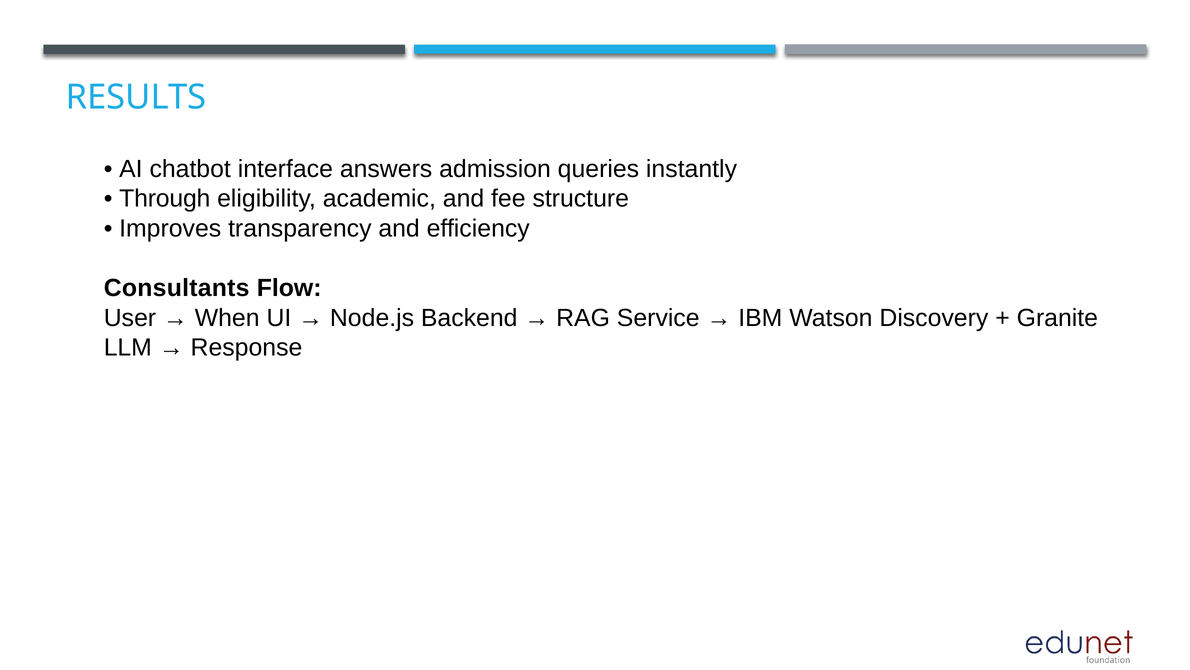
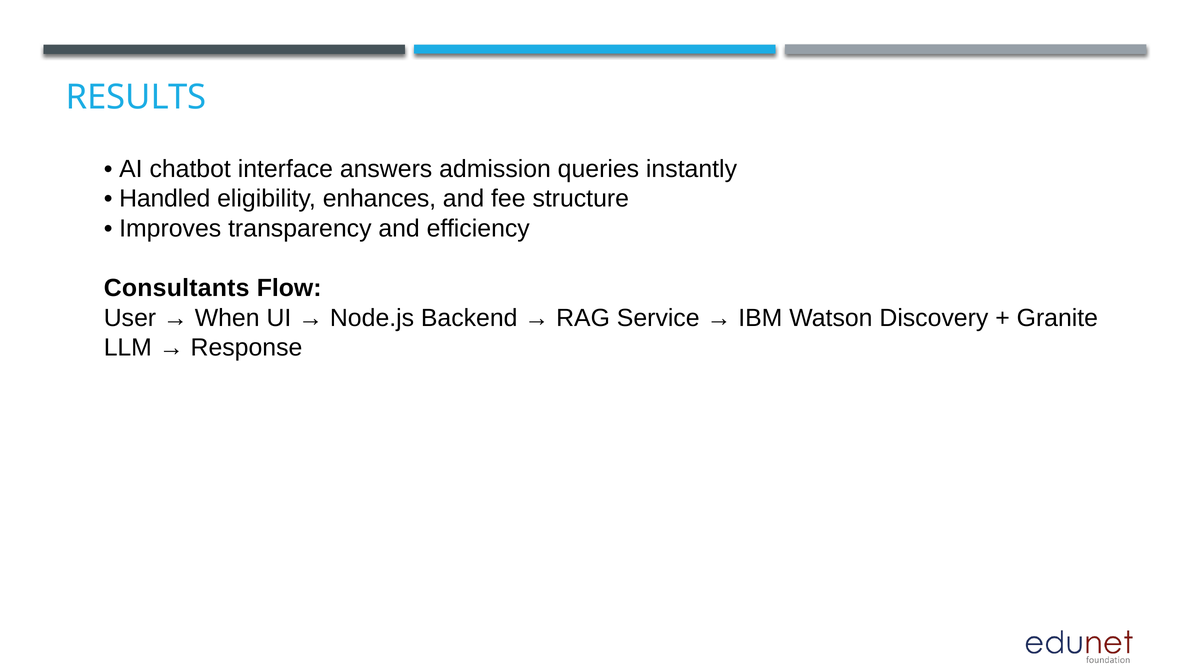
Through: Through -> Handled
academic: academic -> enhances
